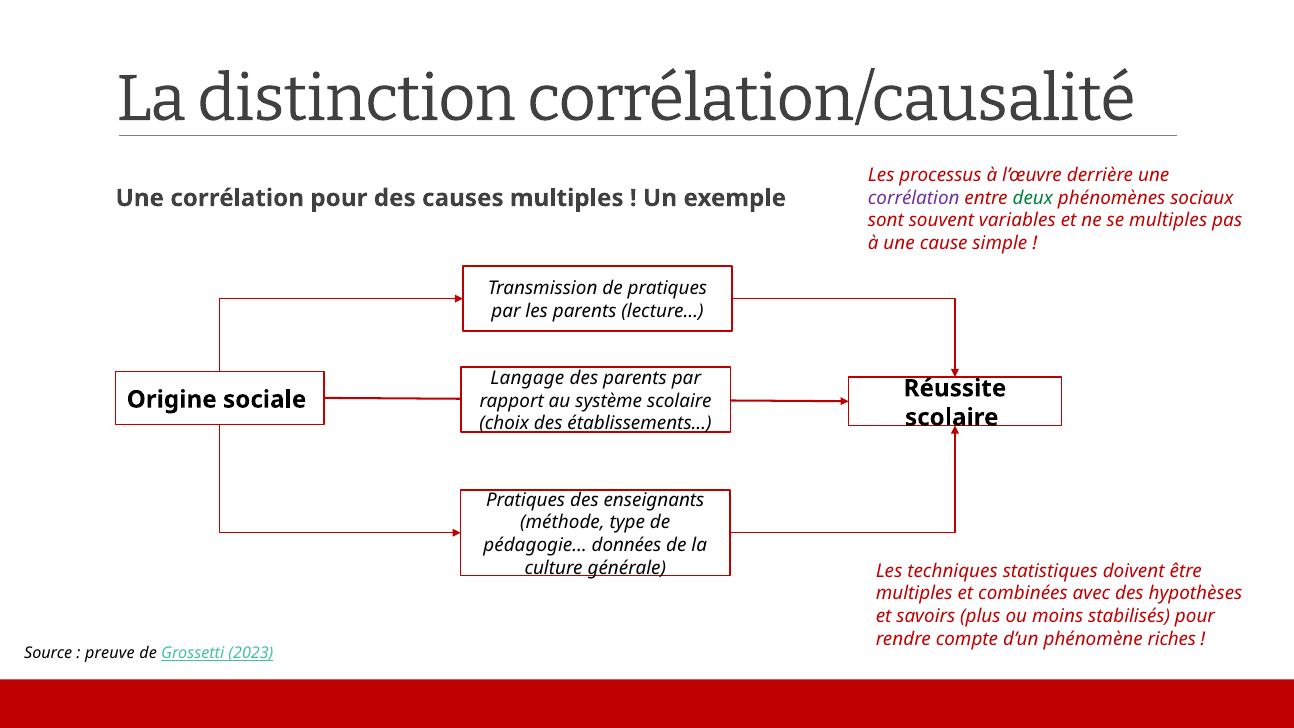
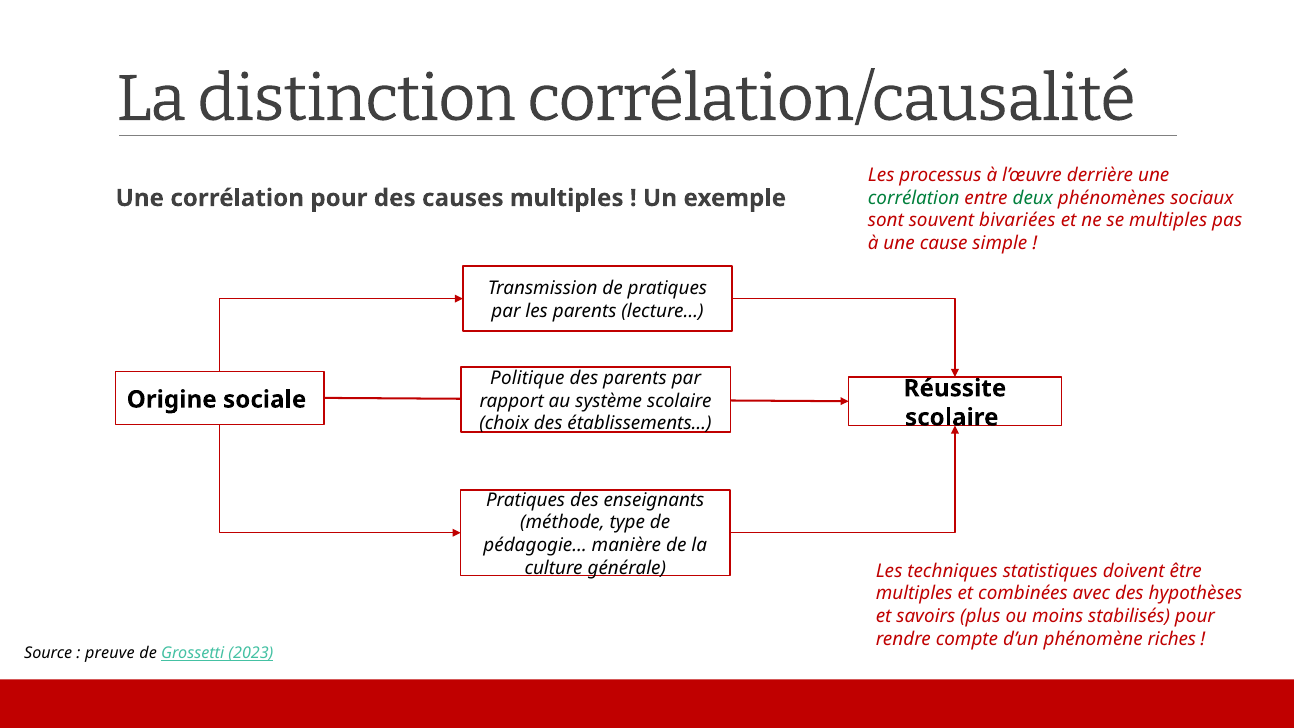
corrélation at (914, 198) colour: purple -> green
variables: variables -> bivariées
Langage: Langage -> Politique
données: données -> manière
